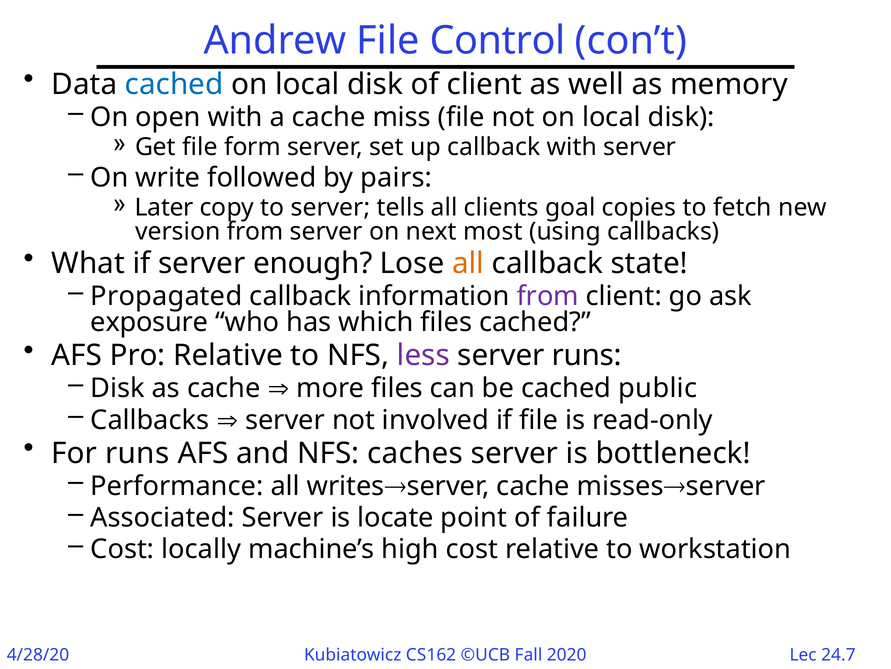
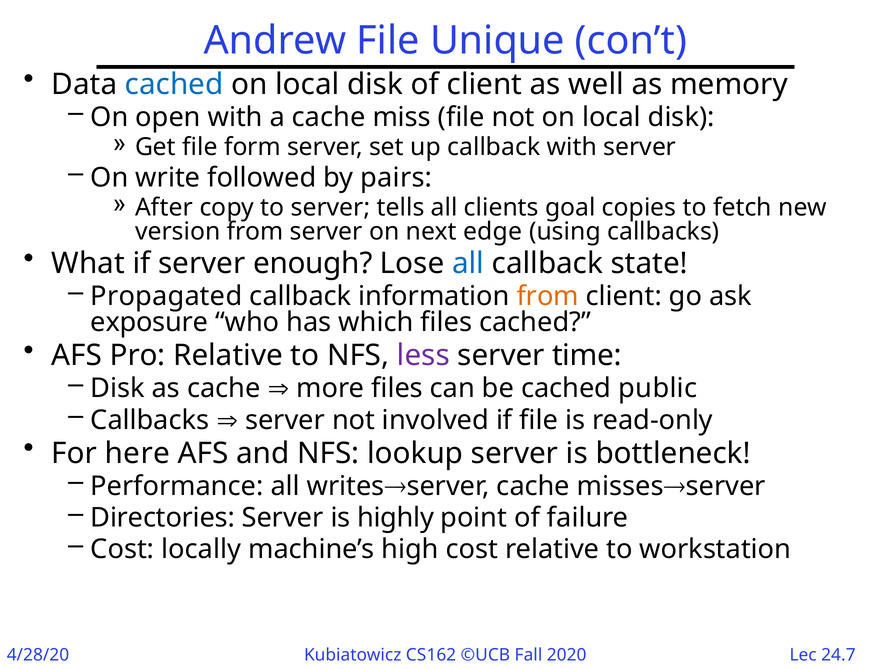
Control: Control -> Unique
Later: Later -> After
most: most -> edge
all at (468, 263) colour: orange -> blue
from at (548, 296) colour: purple -> orange
server runs: runs -> time
For runs: runs -> here
caches: caches -> lookup
Associated: Associated -> Directories
locate: locate -> highly
